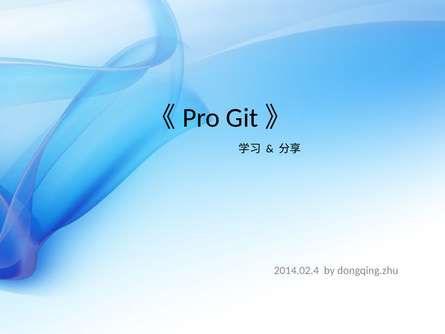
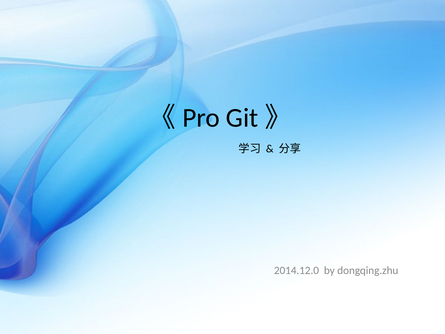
2014.02.4: 2014.02.4 -> 2014.12.0
